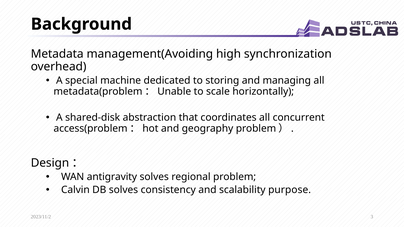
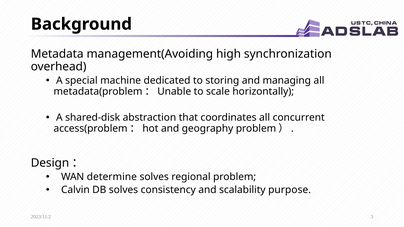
antigravity: antigravity -> determine
